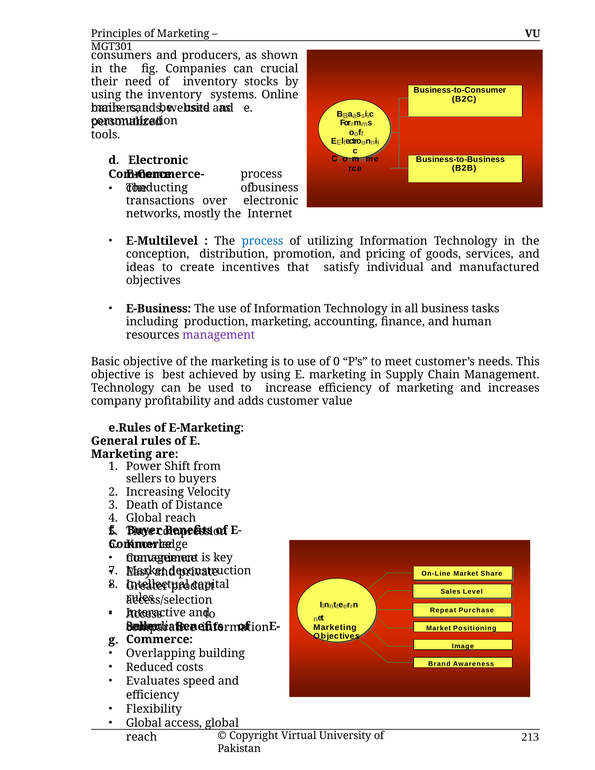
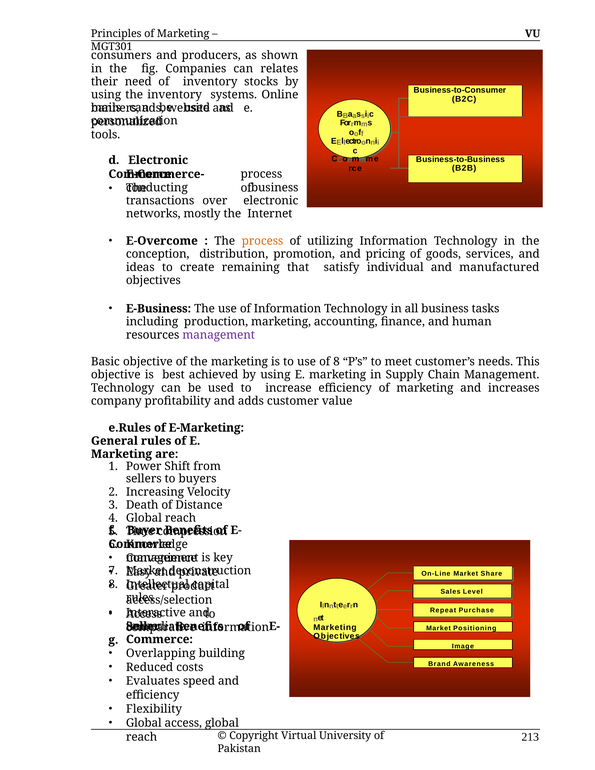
crucial: crucial -> relates
E-Multilevel: E-Multilevel -> E-Overcome
process at (262, 241) colour: blue -> orange
incentives: incentives -> remaining
of 0: 0 -> 8
